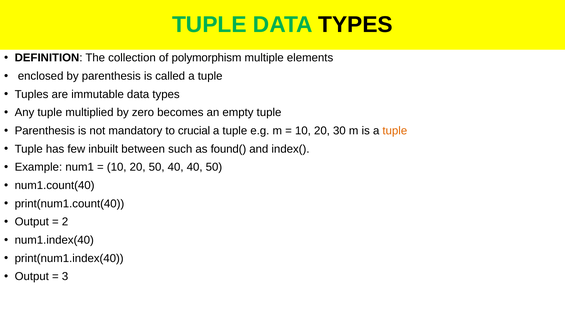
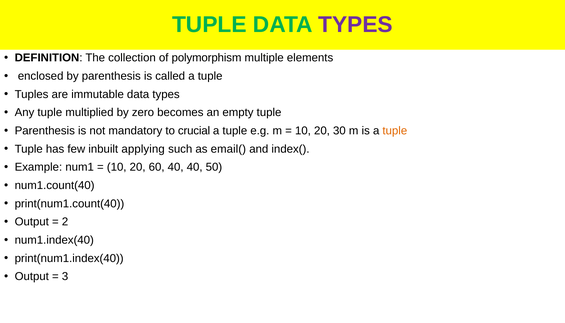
TYPES at (356, 25) colour: black -> purple
between: between -> applying
found(: found( -> email(
20 50: 50 -> 60
